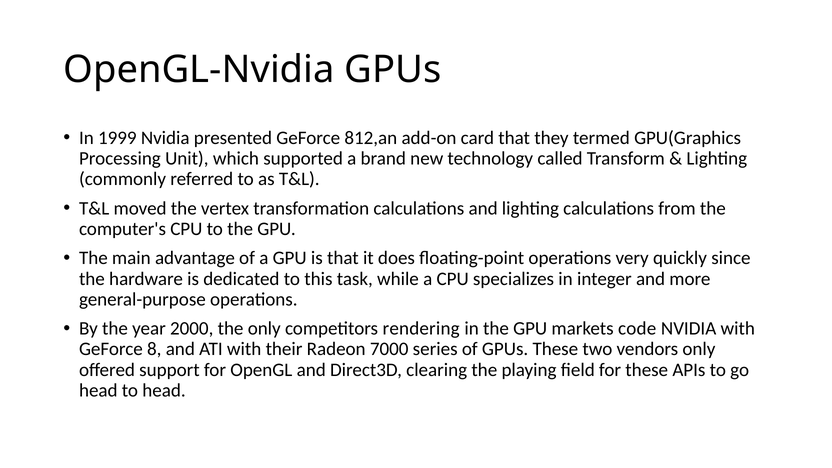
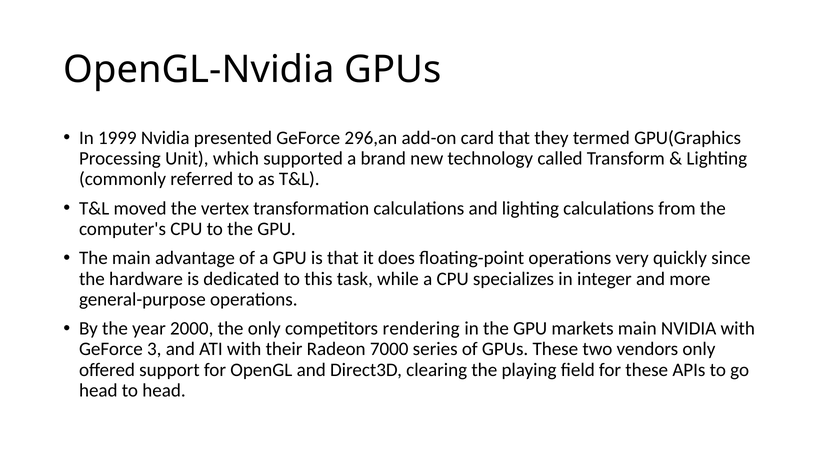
812,an: 812,an -> 296,an
markets code: code -> main
8: 8 -> 3
